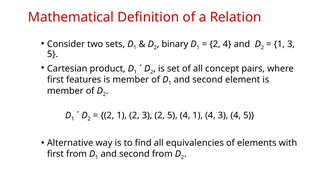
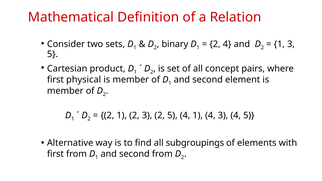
features: features -> physical
equivalencies: equivalencies -> subgroupings
